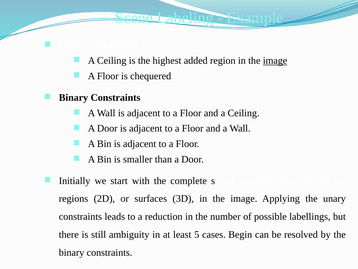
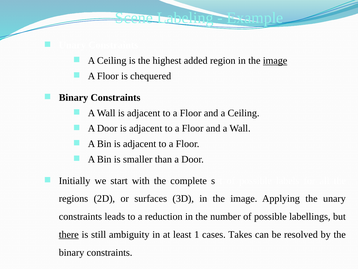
there underline: none -> present
5: 5 -> 1
Begin: Begin -> Takes
